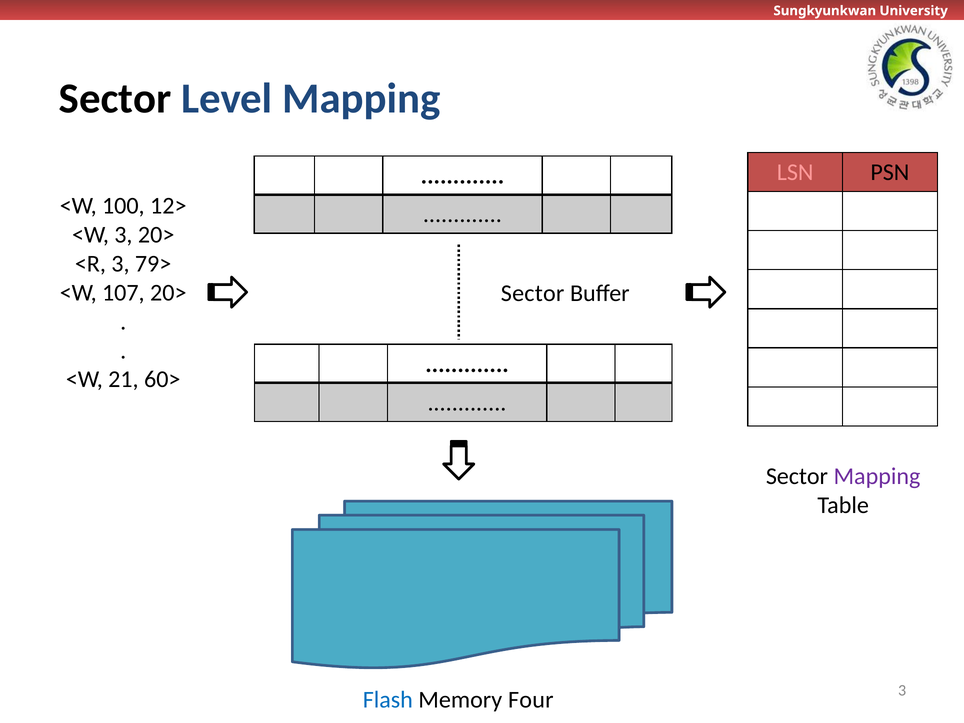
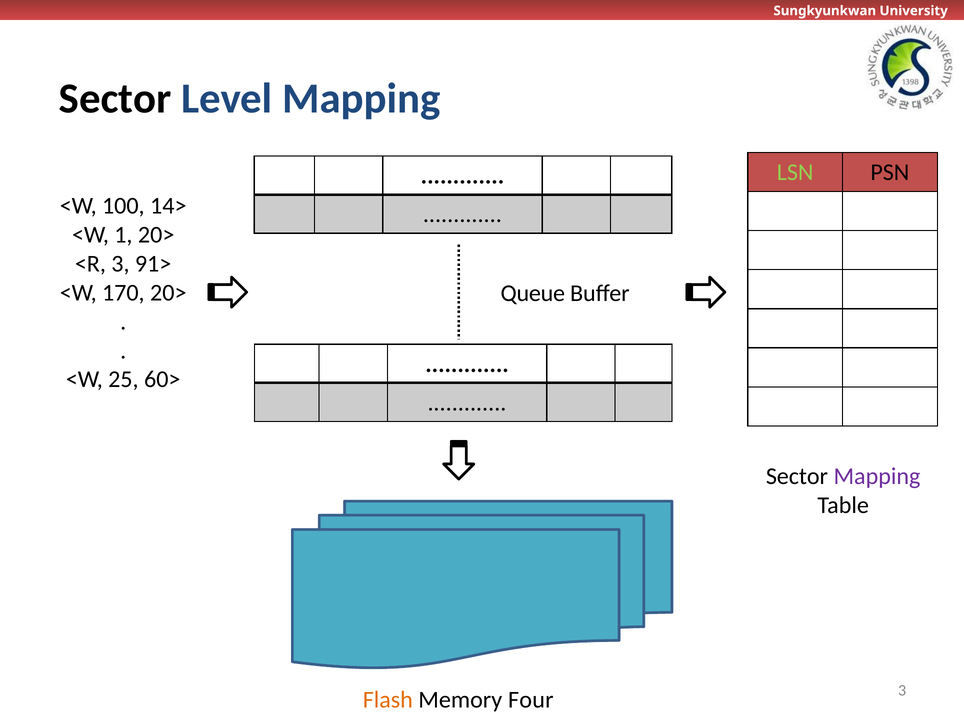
LSN colour: pink -> light green
12>: 12> -> 14>
<W 3: 3 -> 1
79>: 79> -> 91>
107: 107 -> 170
Sector at (533, 294): Sector -> Queue
21: 21 -> 25
Flash colour: blue -> orange
